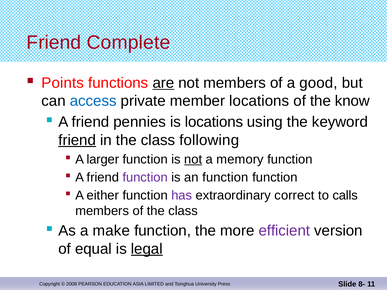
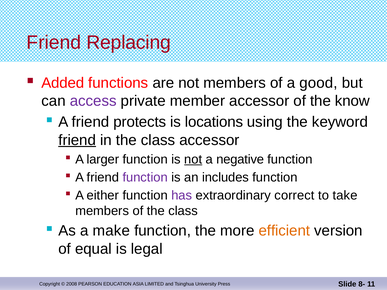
Complete: Complete -> Replacing
Points: Points -> Added
are underline: present -> none
access colour: blue -> purple
member locations: locations -> accessor
pennies: pennies -> protects
class following: following -> accessor
memory: memory -> negative
an function: function -> includes
calls: calls -> take
efficient colour: purple -> orange
legal underline: present -> none
